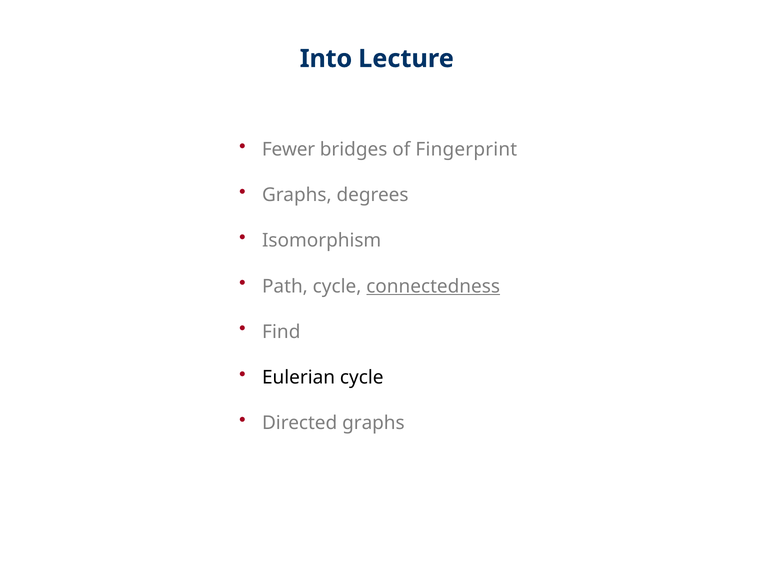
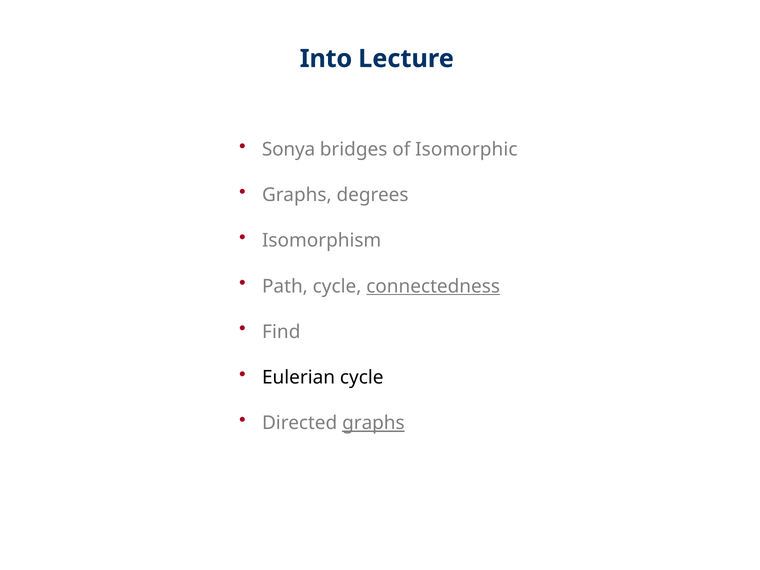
Fewer: Fewer -> Sonya
Fingerprint: Fingerprint -> Isomorphic
graphs at (373, 423) underline: none -> present
